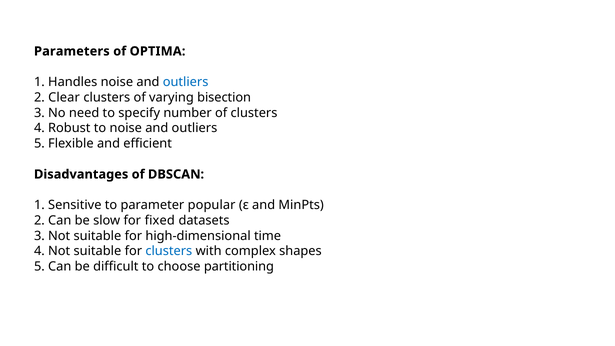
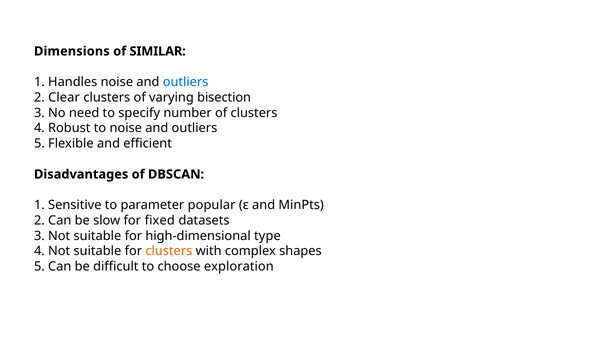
Parameters: Parameters -> Dimensions
OPTIMA: OPTIMA -> SIMILAR
time: time -> type
clusters at (169, 251) colour: blue -> orange
partitioning: partitioning -> exploration
